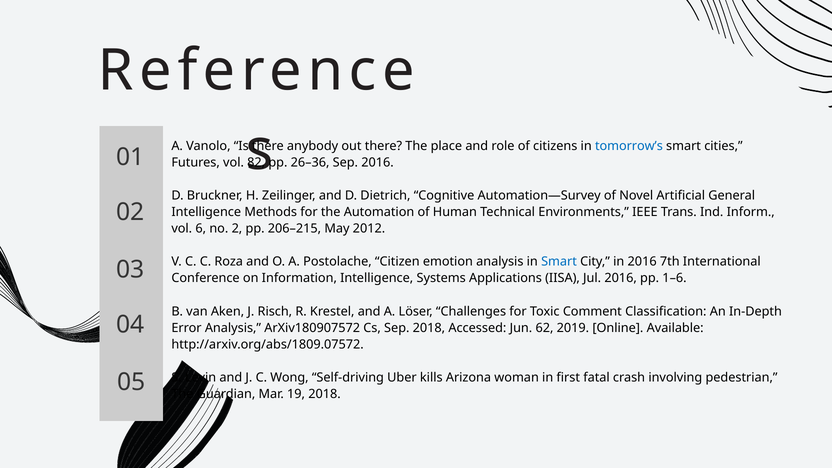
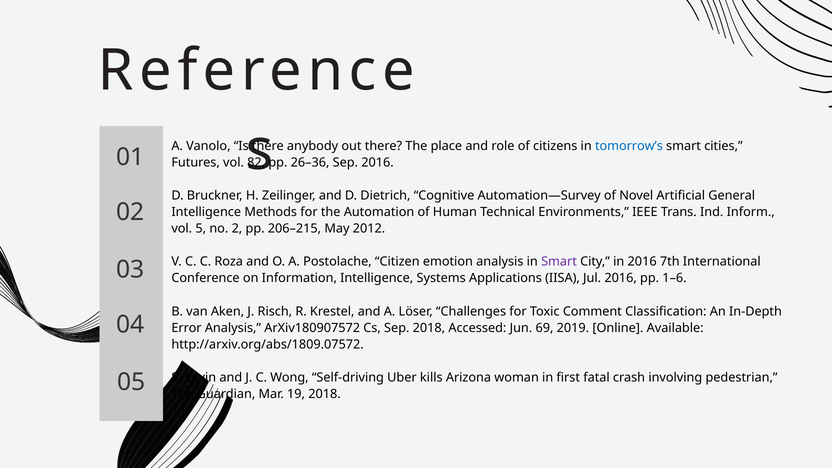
6: 6 -> 5
Smart at (559, 262) colour: blue -> purple
62: 62 -> 69
